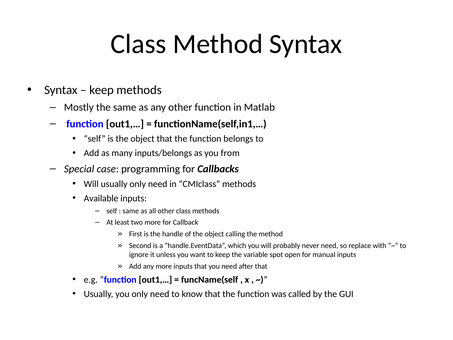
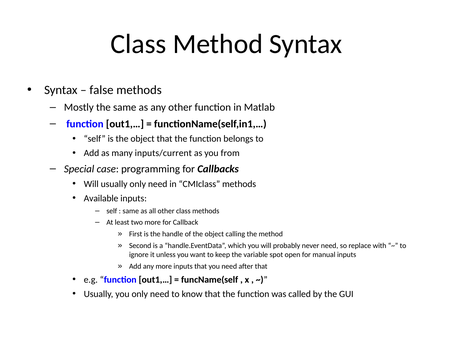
keep at (102, 90): keep -> false
inputs/belongs: inputs/belongs -> inputs/current
